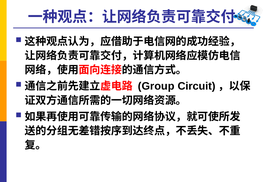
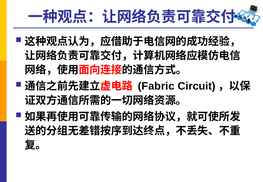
Group: Group -> Fabric
